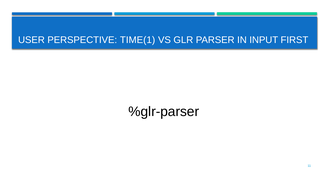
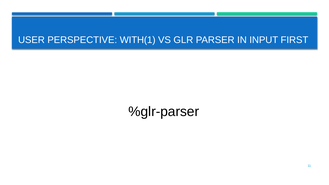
TIME(1: TIME(1 -> WITH(1
